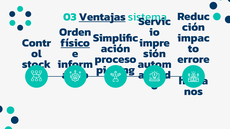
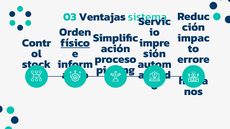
Ventajas underline: present -> none
